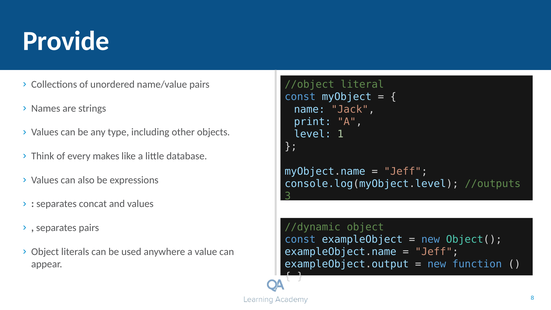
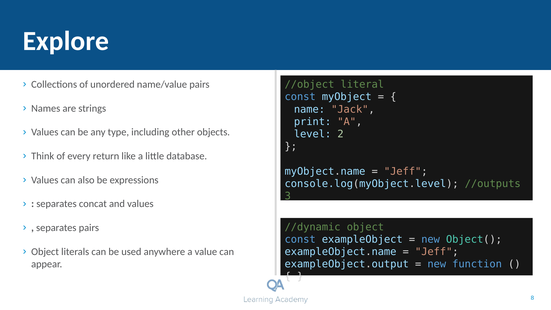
Provide: Provide -> Explore
1: 1 -> 2
makes: makes -> return
